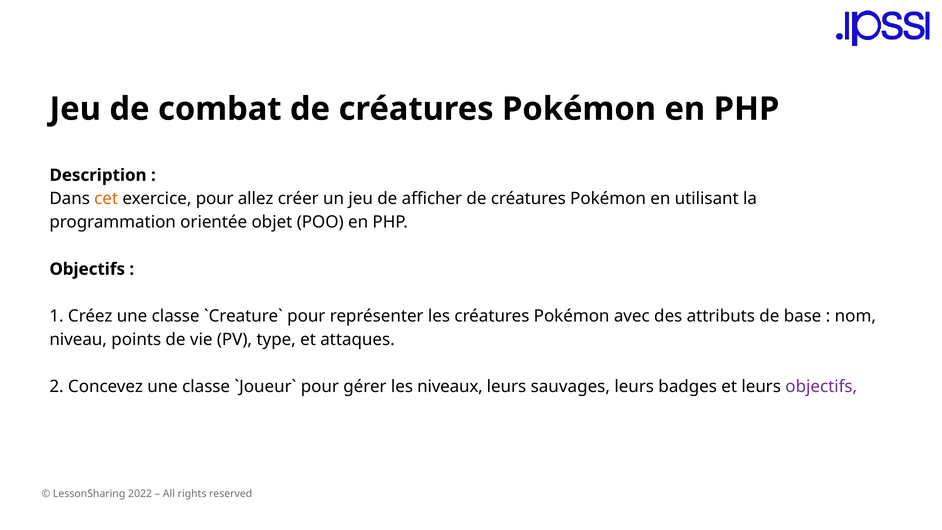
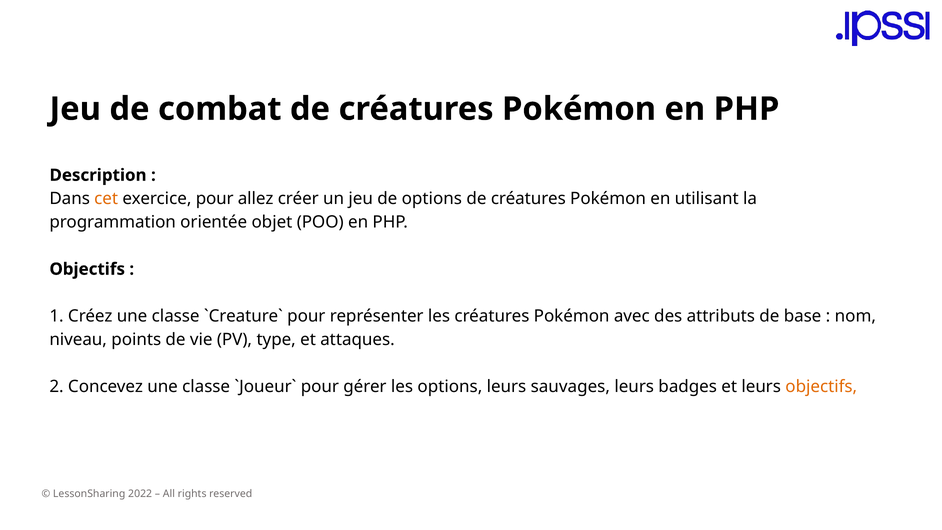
de afficher: afficher -> options
les niveaux: niveaux -> options
objectifs at (821, 386) colour: purple -> orange
